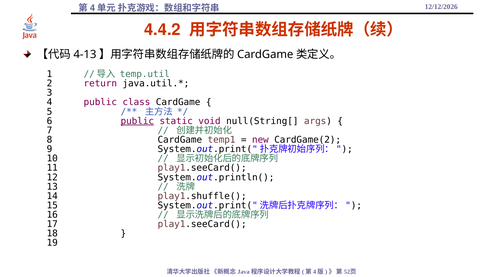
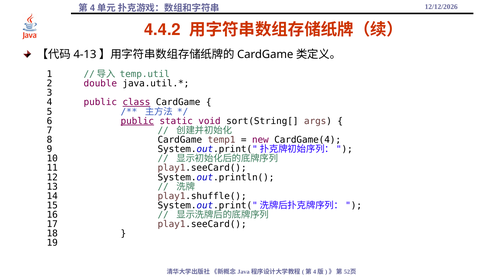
return: return -> double
class underline: none -> present
null(String[: null(String[ -> sort(String[
CardGame(2: CardGame(2 -> CardGame(4
